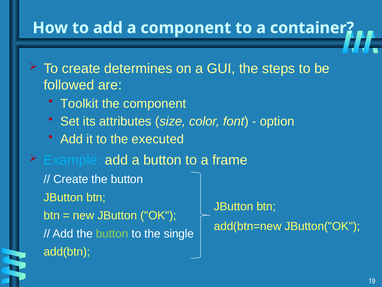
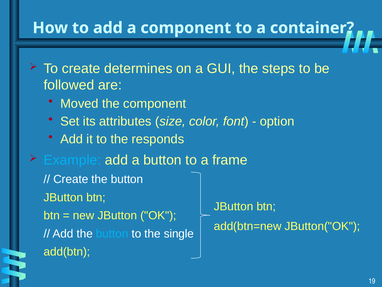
Toolkit: Toolkit -> Moved
executed: executed -> responds
button at (112, 233) colour: light green -> light blue
